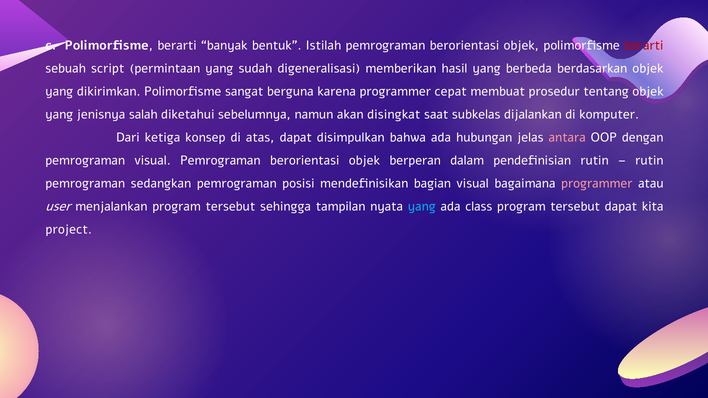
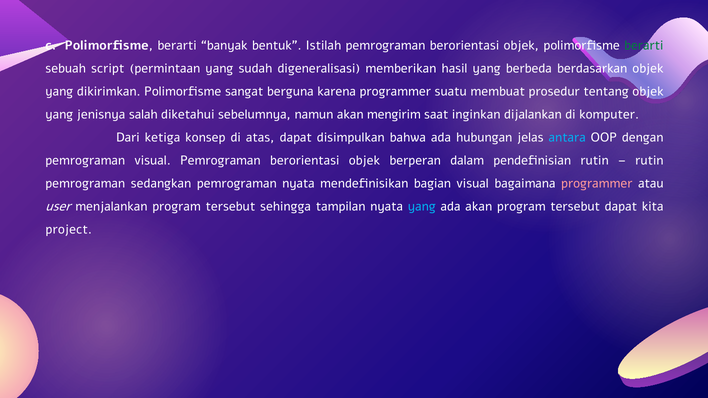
berarti at (644, 45) colour: red -> green
cepat: cepat -> suatu
disingkat: disingkat -> mengirim
subkelas: subkelas -> inginkan
antara colour: pink -> light blue
pemrograman posisi: posisi -> nyata
ada class: class -> akan
